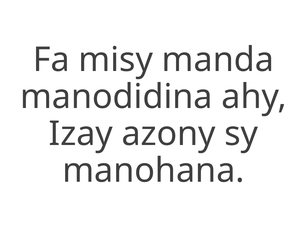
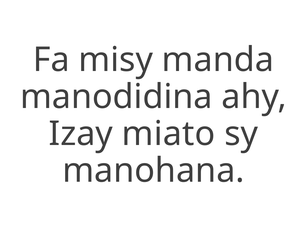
azony: azony -> miato
